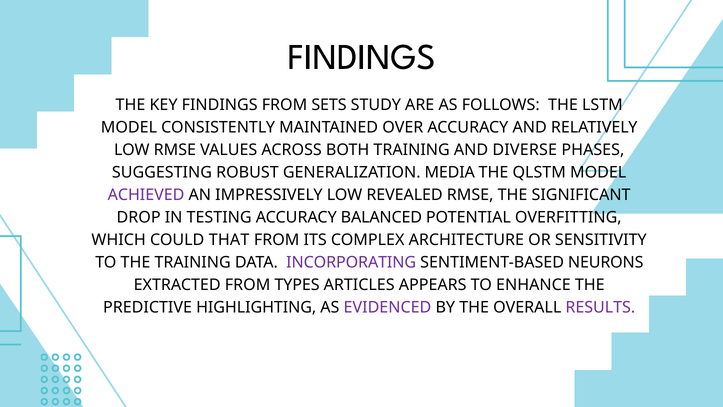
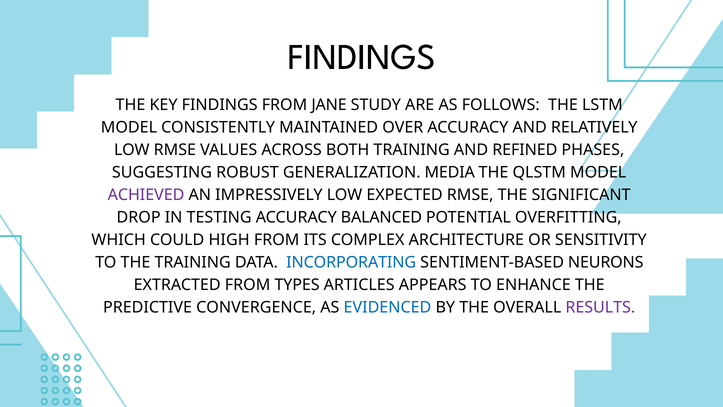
SETS: SETS -> JANE
DIVERSE: DIVERSE -> REFINED
REVEALED: REVEALED -> EXPECTED
THAT: THAT -> HIGH
INCORPORATING colour: purple -> blue
HIGHLIGHTING: HIGHLIGHTING -> CONVERGENCE
EVIDENCED colour: purple -> blue
